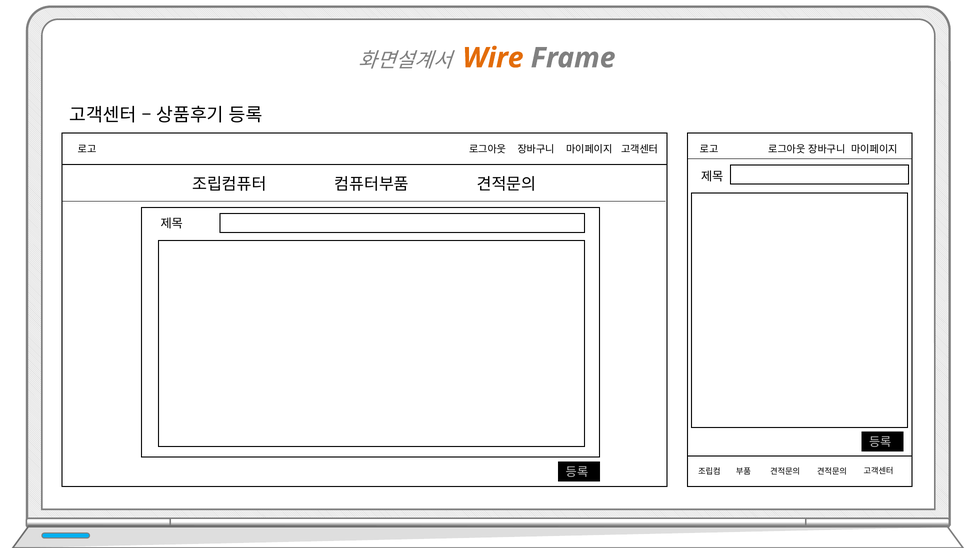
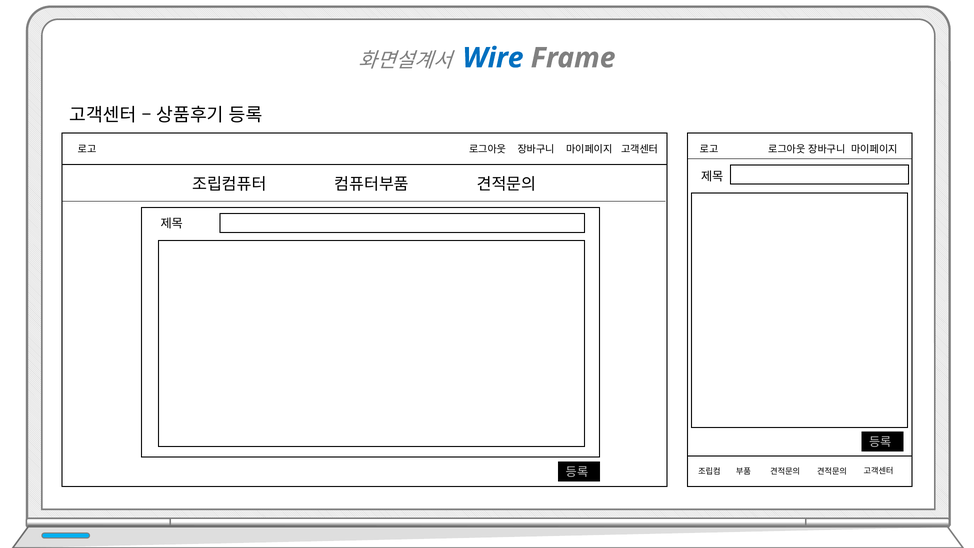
Wire colour: orange -> blue
